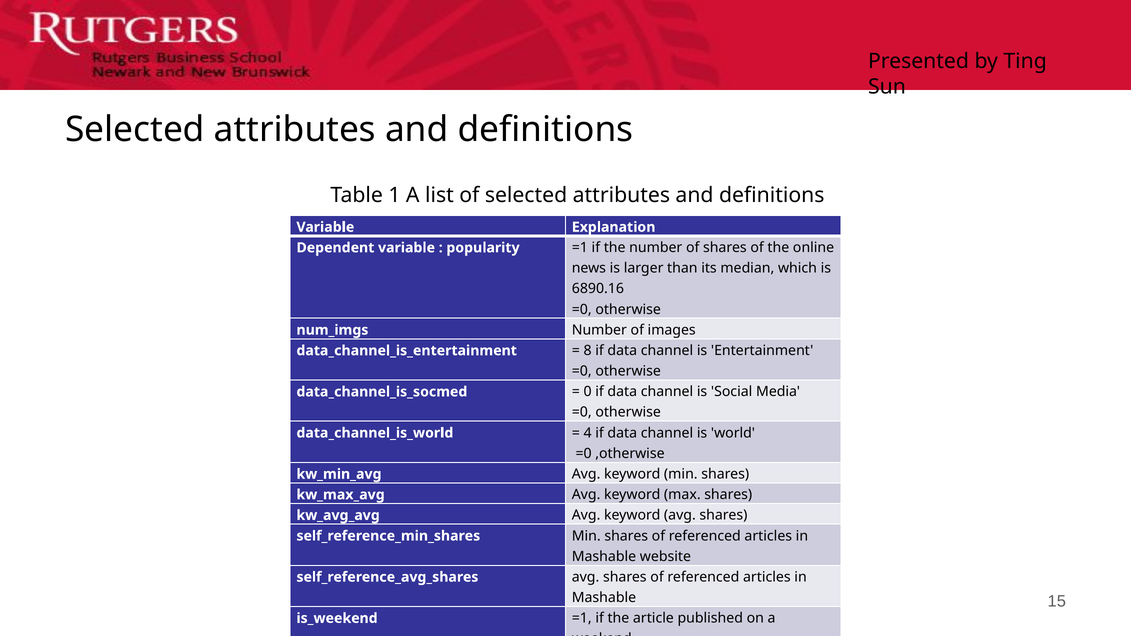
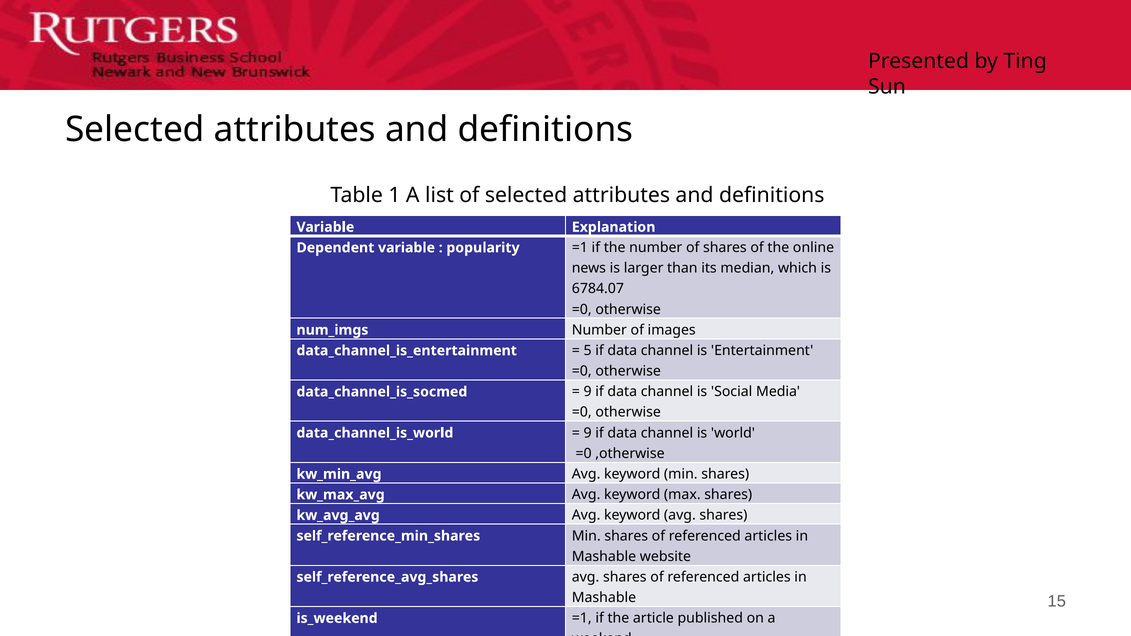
6890.16: 6890.16 -> 6784.07
8: 8 -> 5
0 at (588, 392): 0 -> 9
4 at (588, 433): 4 -> 9
